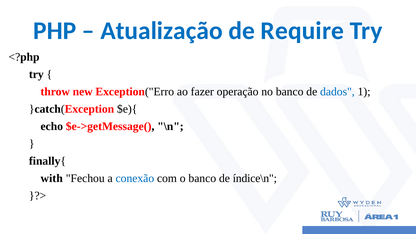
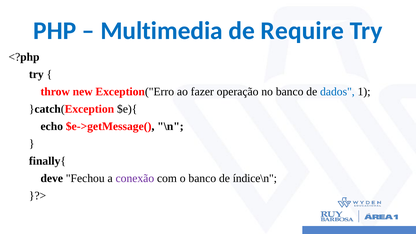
Atualização: Atualização -> Multimedia
with: with -> deve
conexão colour: blue -> purple
